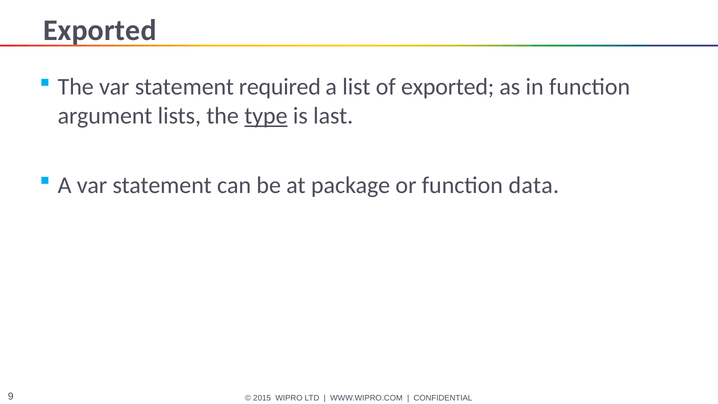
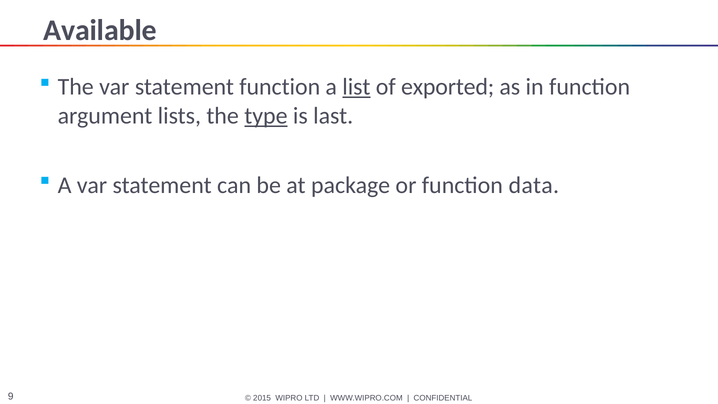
Exported at (100, 30): Exported -> Available
statement required: required -> function
list underline: none -> present
